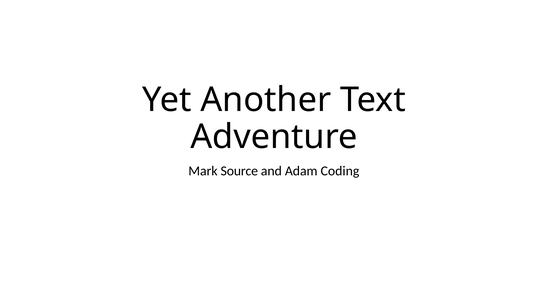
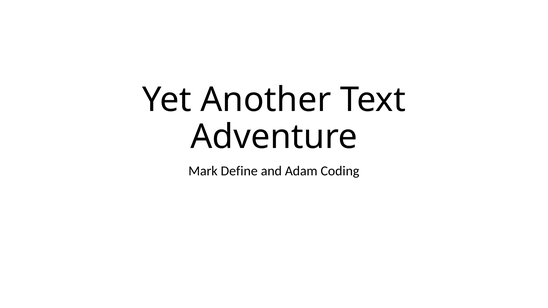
Source: Source -> Define
